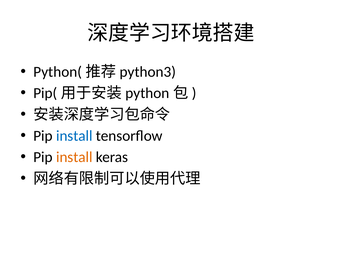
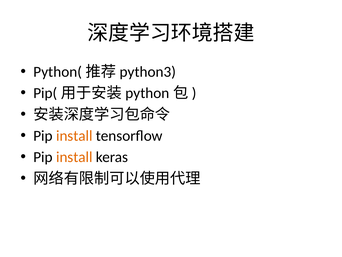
install at (74, 136) colour: blue -> orange
